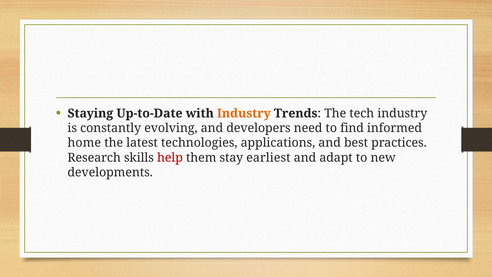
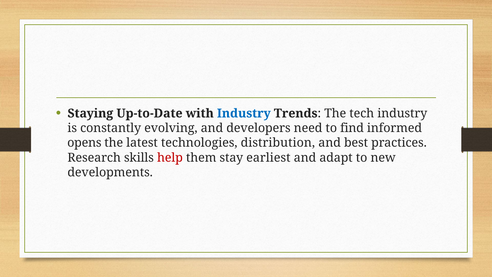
Industry at (244, 113) colour: orange -> blue
home: home -> opens
applications: applications -> distribution
